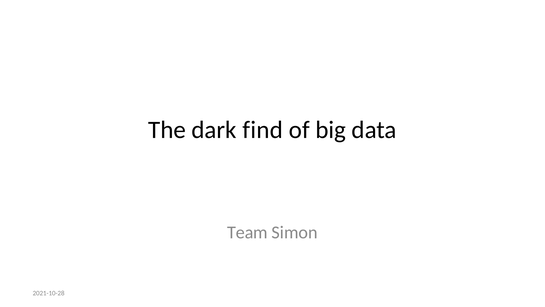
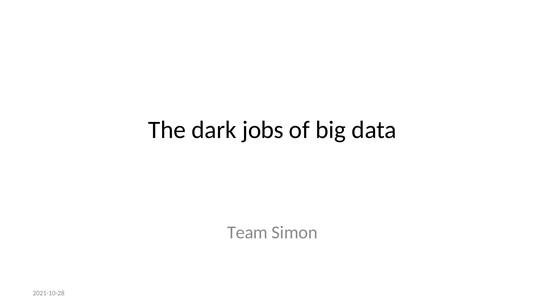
find: find -> jobs
